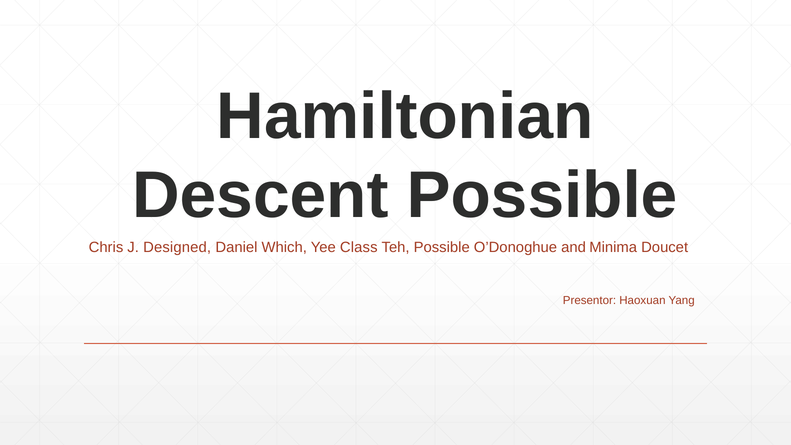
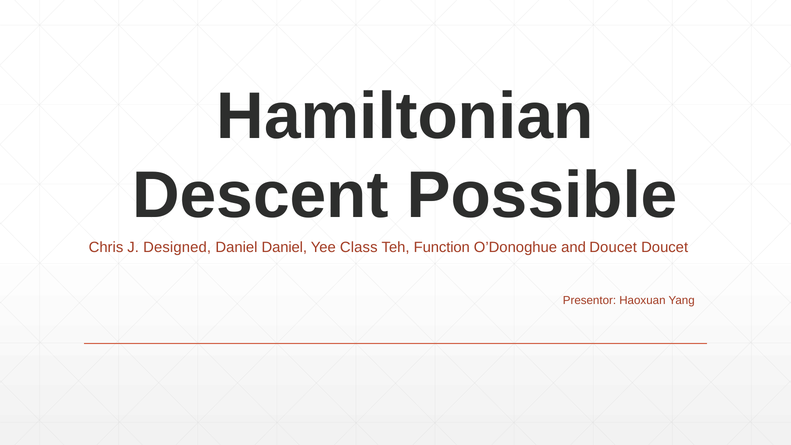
Daniel Which: Which -> Daniel
Teh Possible: Possible -> Function
and Minima: Minima -> Doucet
